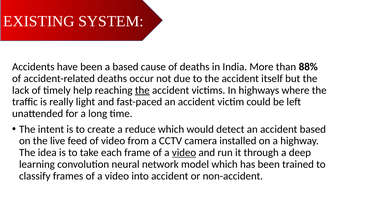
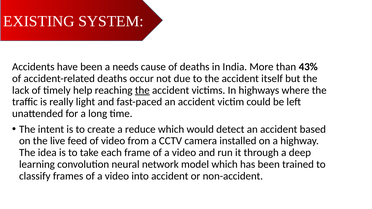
a based: based -> needs
88%: 88% -> 43%
video at (184, 153) underline: present -> none
